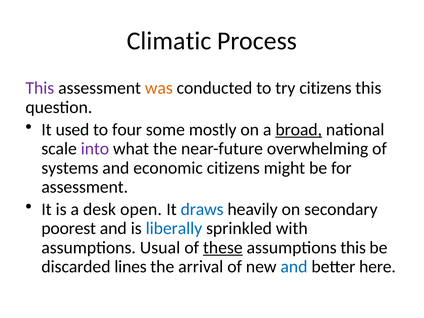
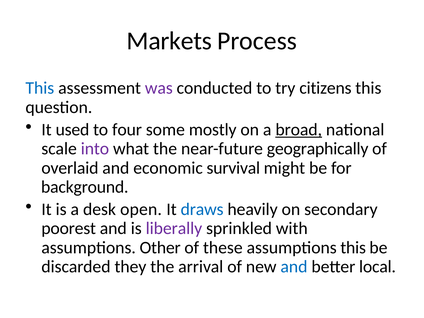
Climatic: Climatic -> Markets
This at (40, 88) colour: purple -> blue
was colour: orange -> purple
overwhelming: overwhelming -> geographically
systems: systems -> overlaid
economic citizens: citizens -> survival
assessment at (85, 187): assessment -> background
liberally colour: blue -> purple
Usual: Usual -> Other
these underline: present -> none
lines: lines -> they
here: here -> local
